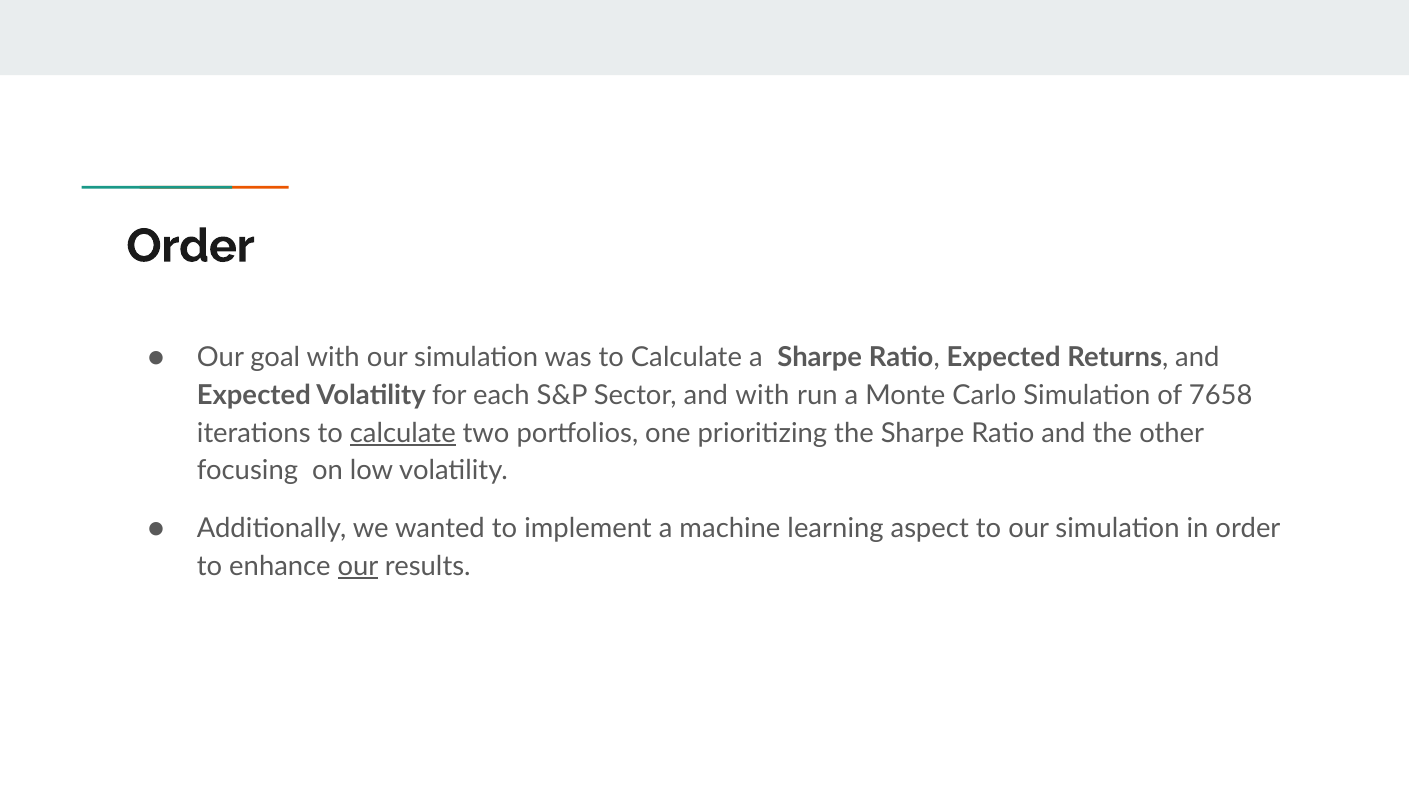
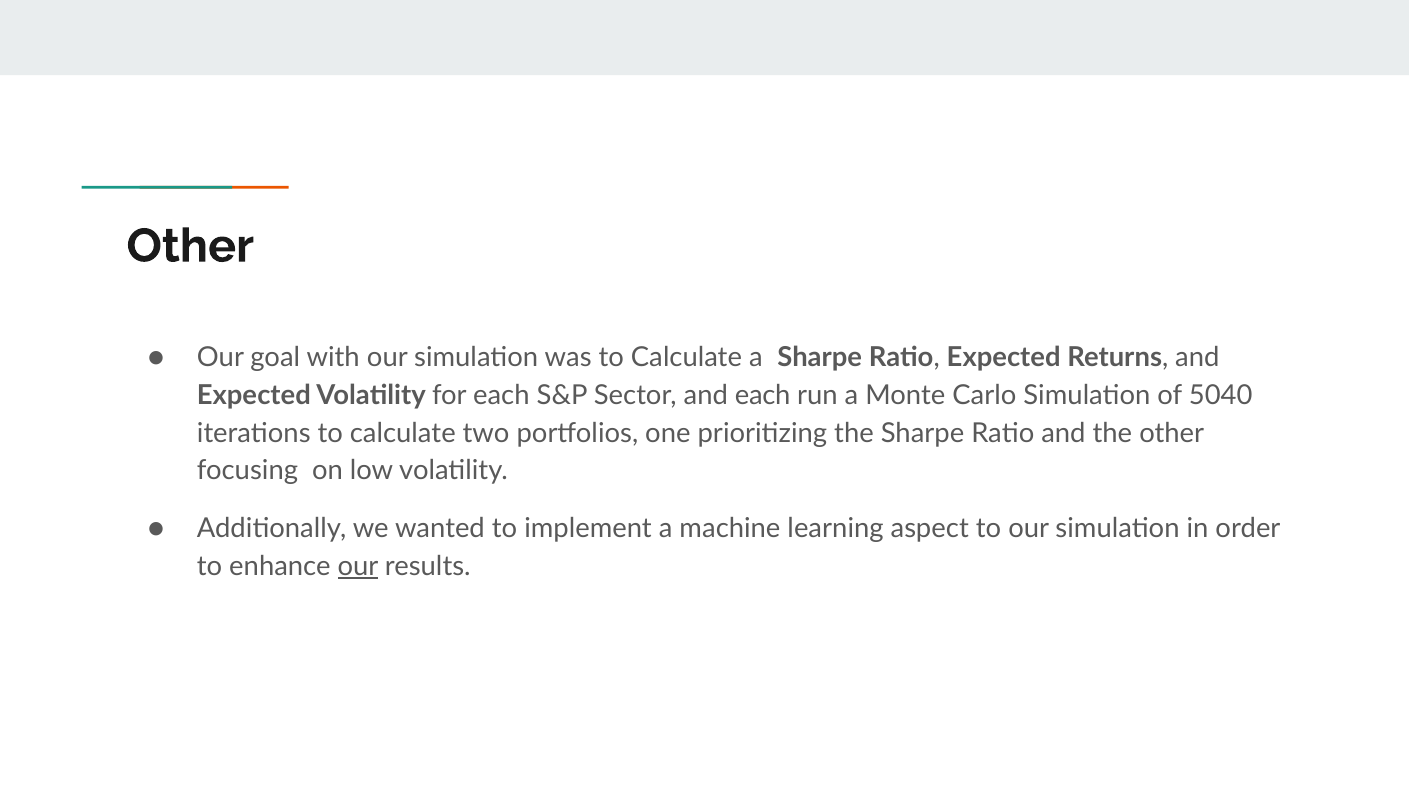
Order at (190, 246): Order -> Other
and with: with -> each
7658: 7658 -> 5040
calculate at (403, 433) underline: present -> none
